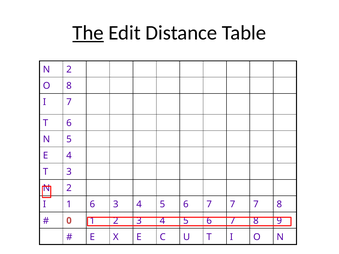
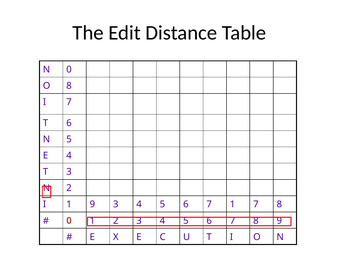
The underline: present -> none
2 at (69, 70): 2 -> 0
1 6: 6 -> 9
6 7 7: 7 -> 1
